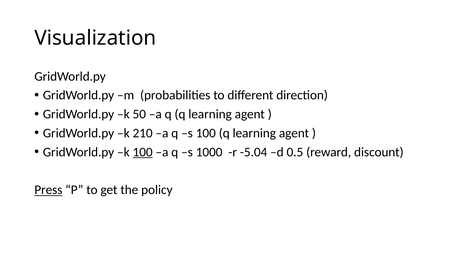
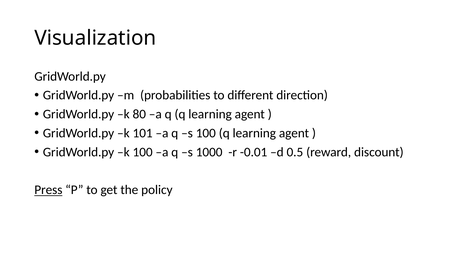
50: 50 -> 80
210: 210 -> 101
100 at (143, 152) underline: present -> none
-5.04: -5.04 -> -0.01
